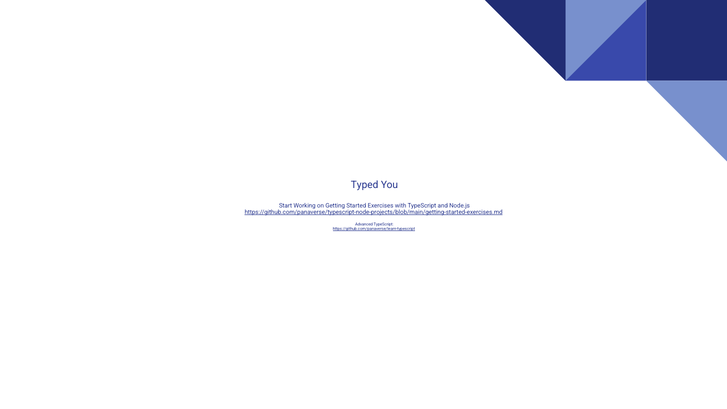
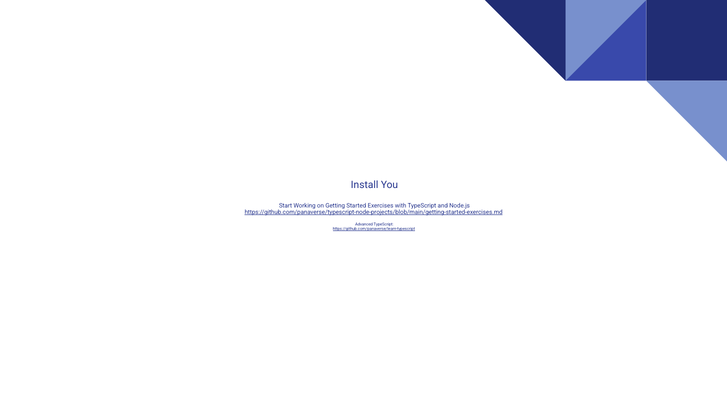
Typed: Typed -> Install
